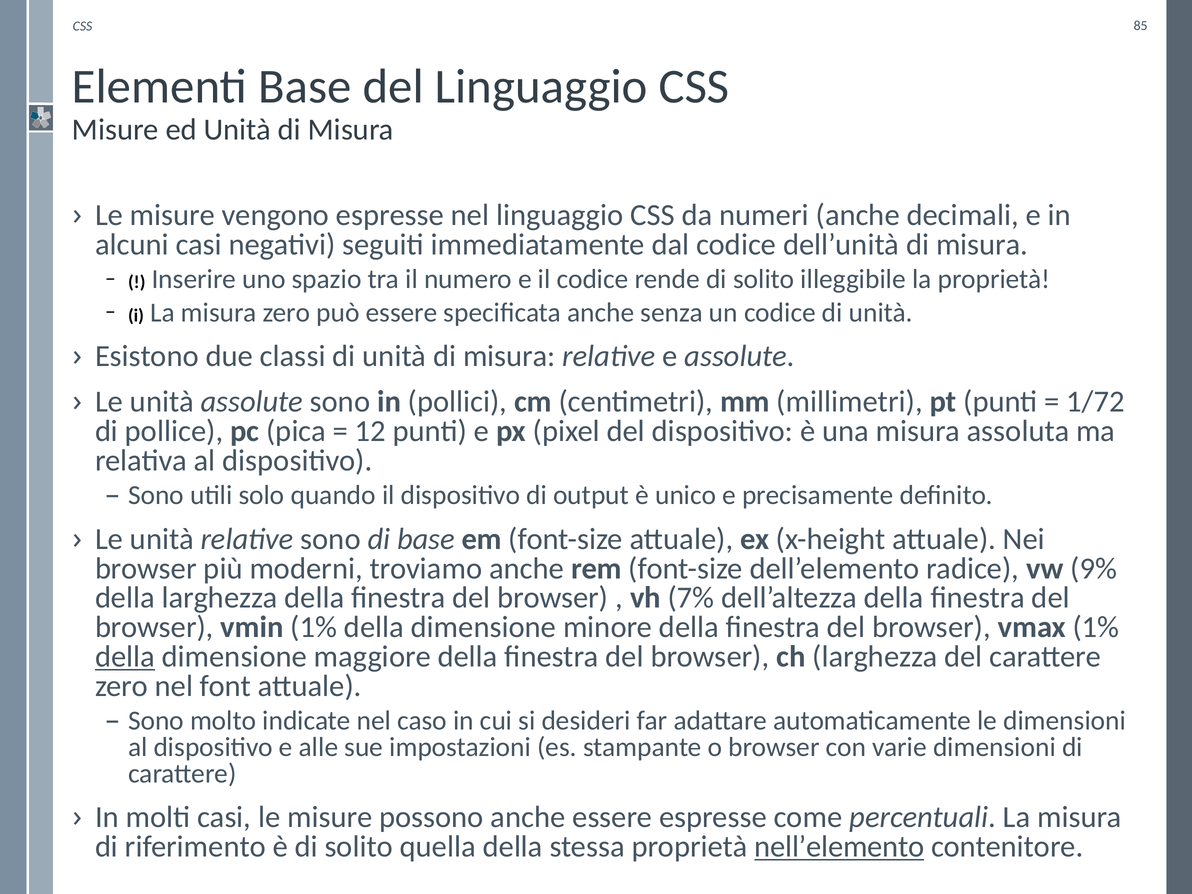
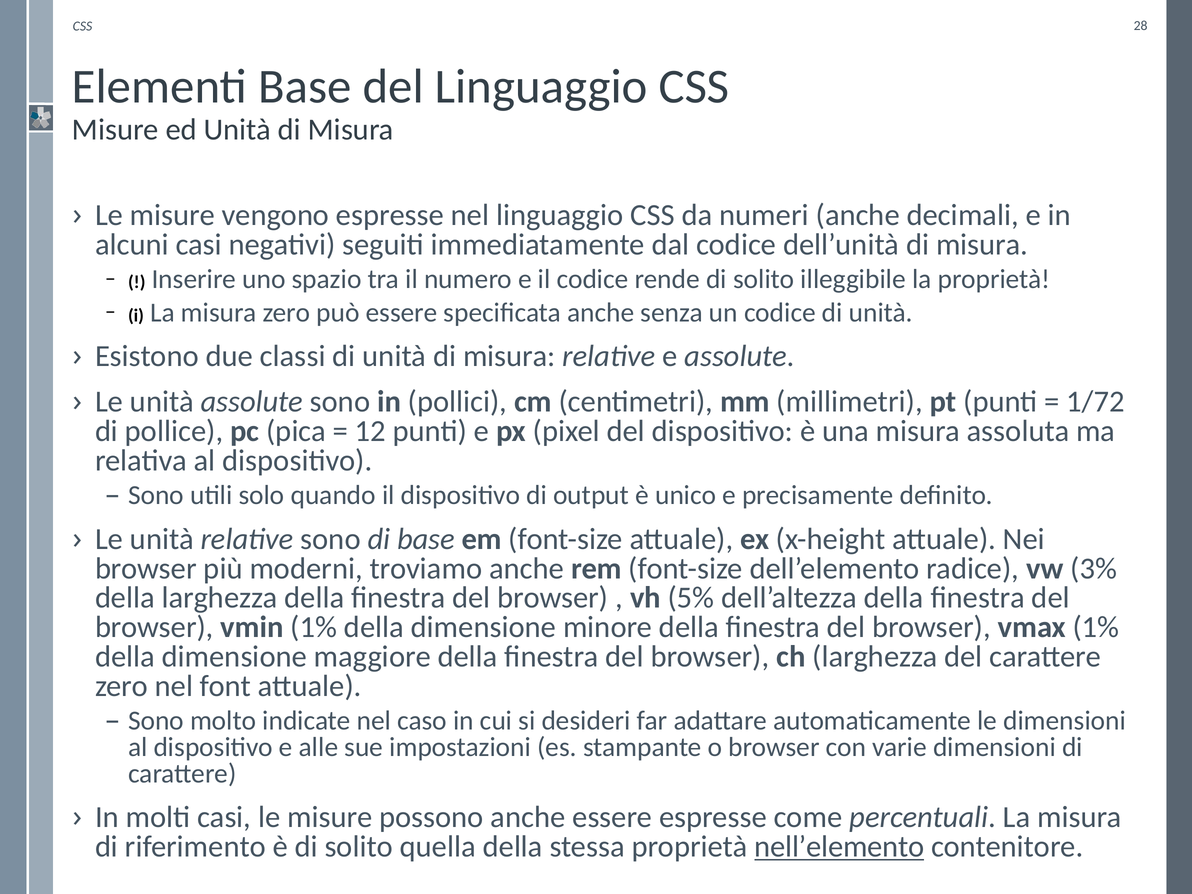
85: 85 -> 28
9%: 9% -> 3%
7%: 7% -> 5%
della at (125, 657) underline: present -> none
